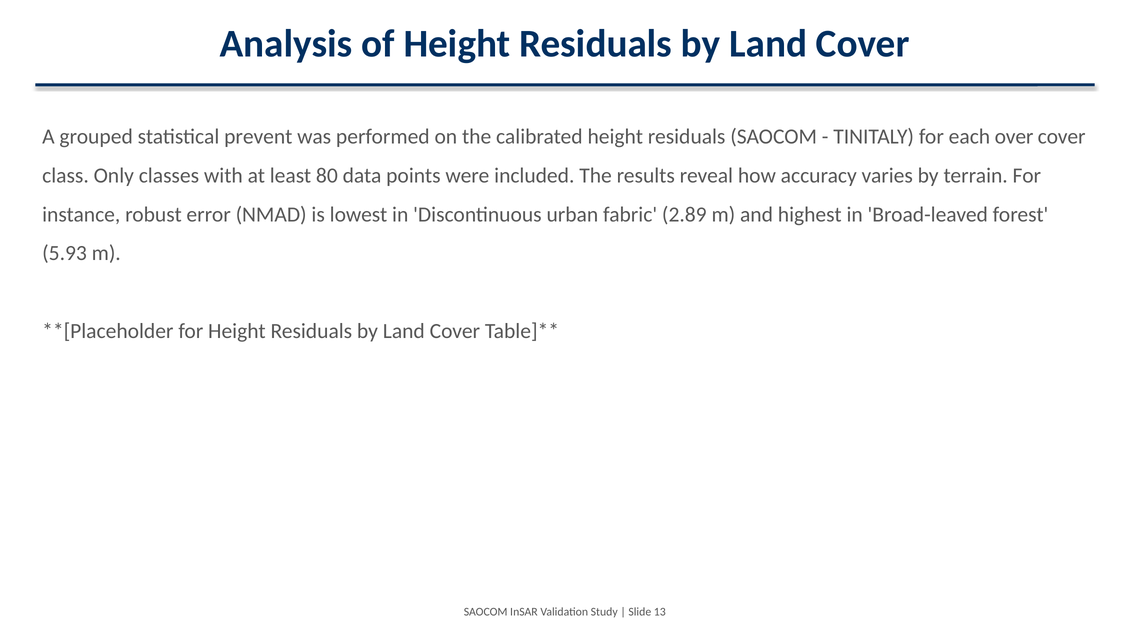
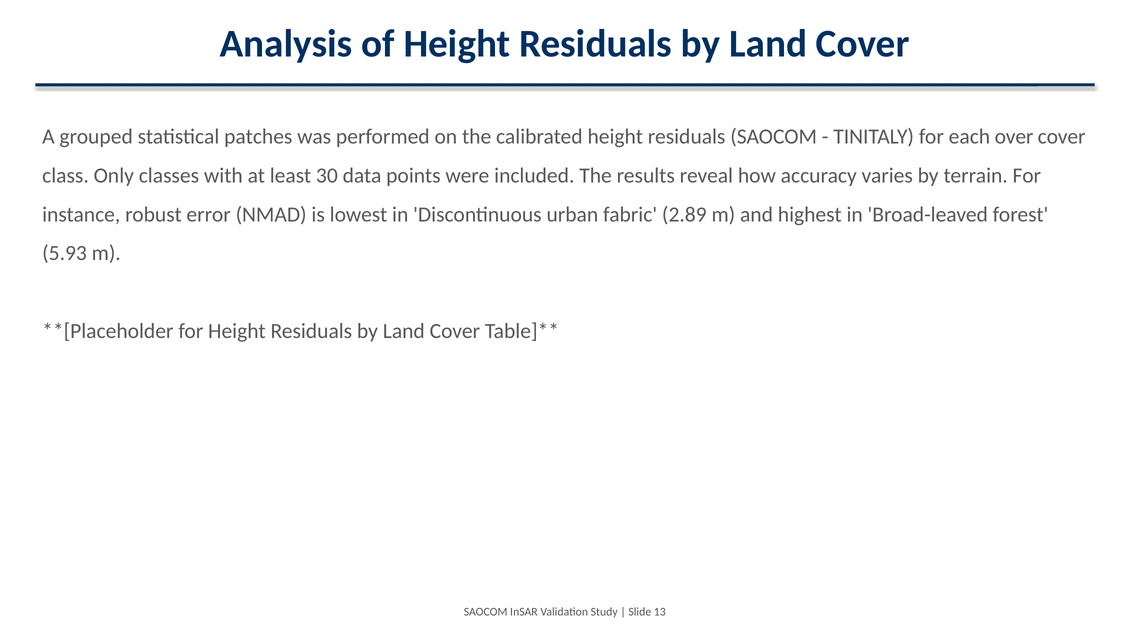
prevent: prevent -> patches
80: 80 -> 30
